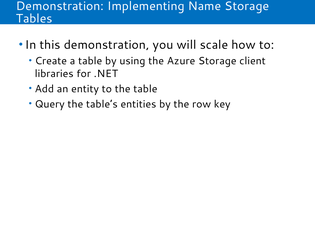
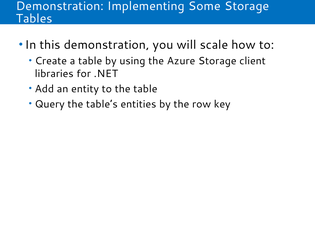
Name: Name -> Some
